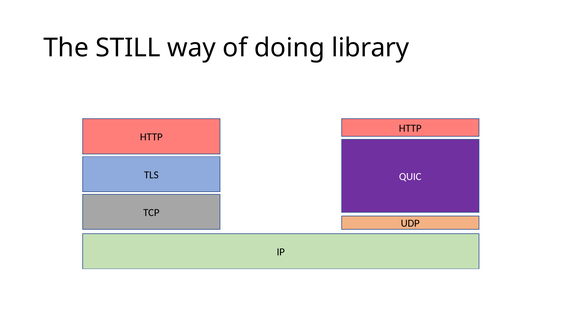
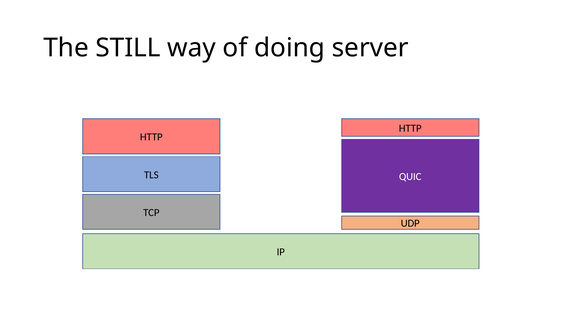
library: library -> server
